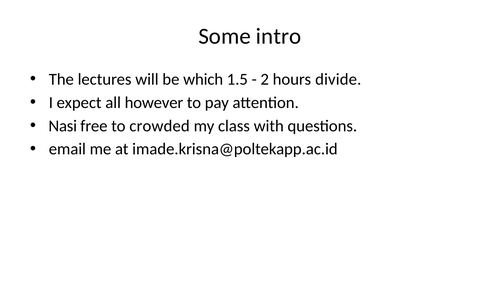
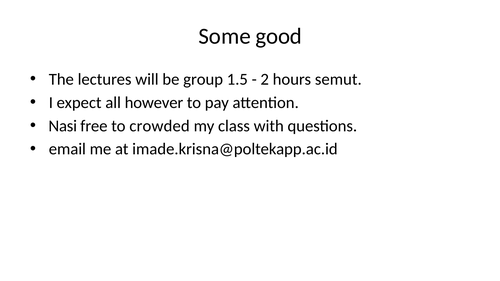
intro: intro -> good
which: which -> group
divide: divide -> semut
